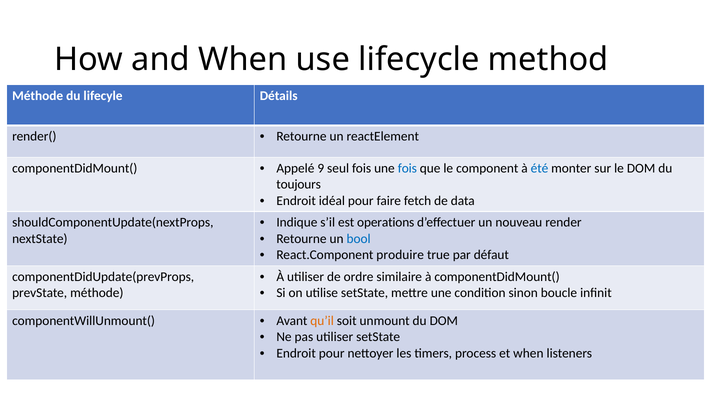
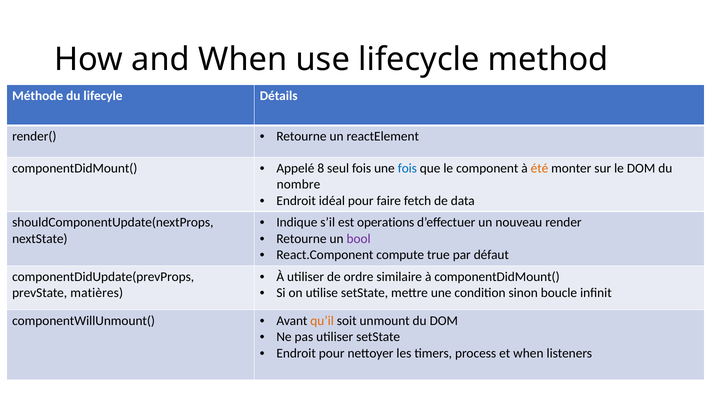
9: 9 -> 8
été colour: blue -> orange
toujours: toujours -> nombre
bool colour: blue -> purple
produire: produire -> compute
prevState méthode: méthode -> matières
